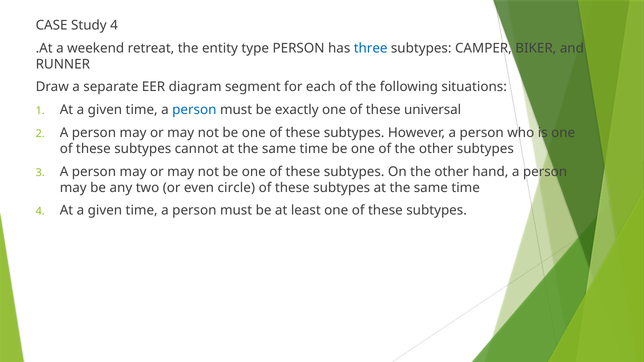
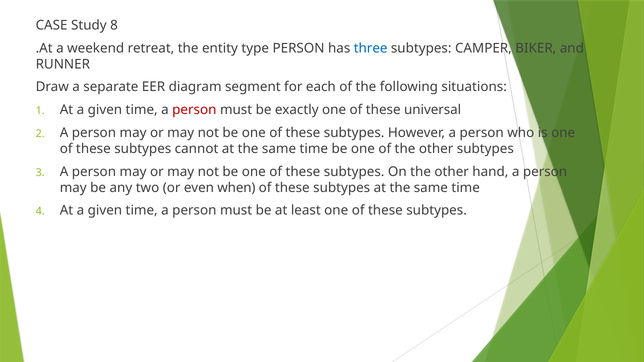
Study 4: 4 -> 8
person at (194, 110) colour: blue -> red
circle: circle -> when
